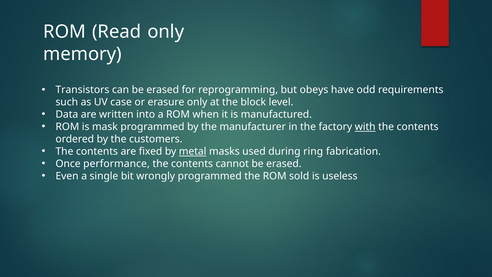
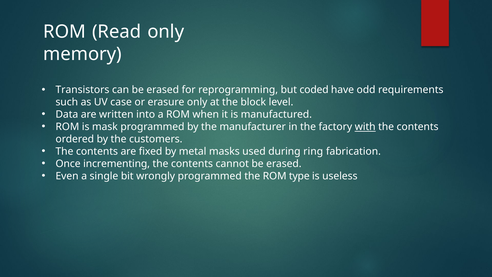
obeys: obeys -> coded
metal underline: present -> none
performance: performance -> incrementing
sold: sold -> type
